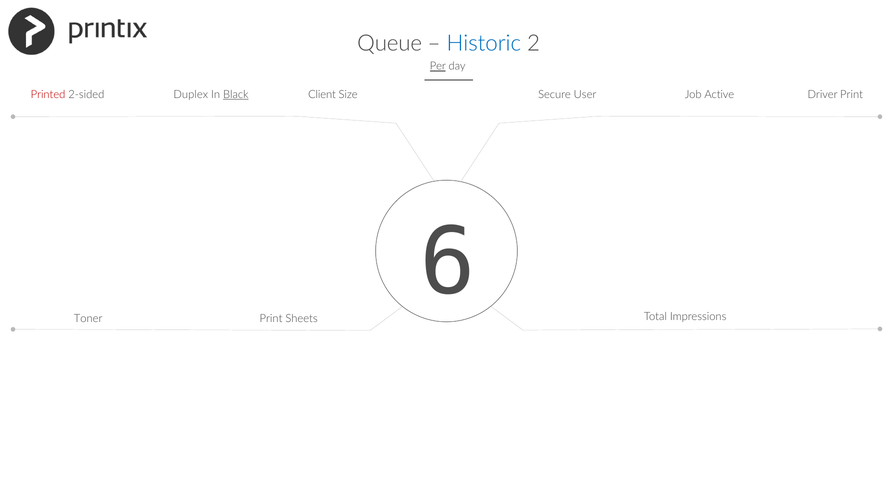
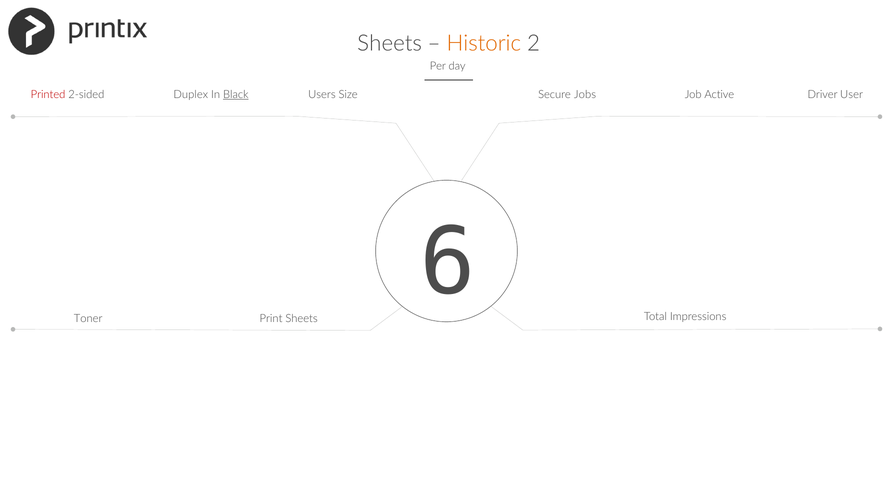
Queue at (390, 44): Queue -> Sheets
Historic colour: blue -> orange
Per underline: present -> none
Client: Client -> Users
User: User -> Jobs
Driver Print: Print -> User
